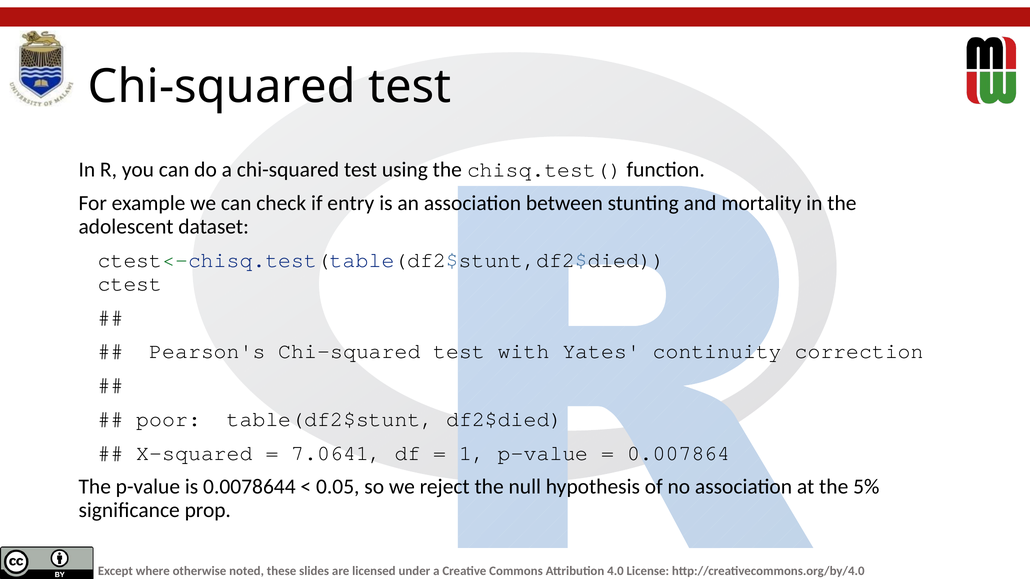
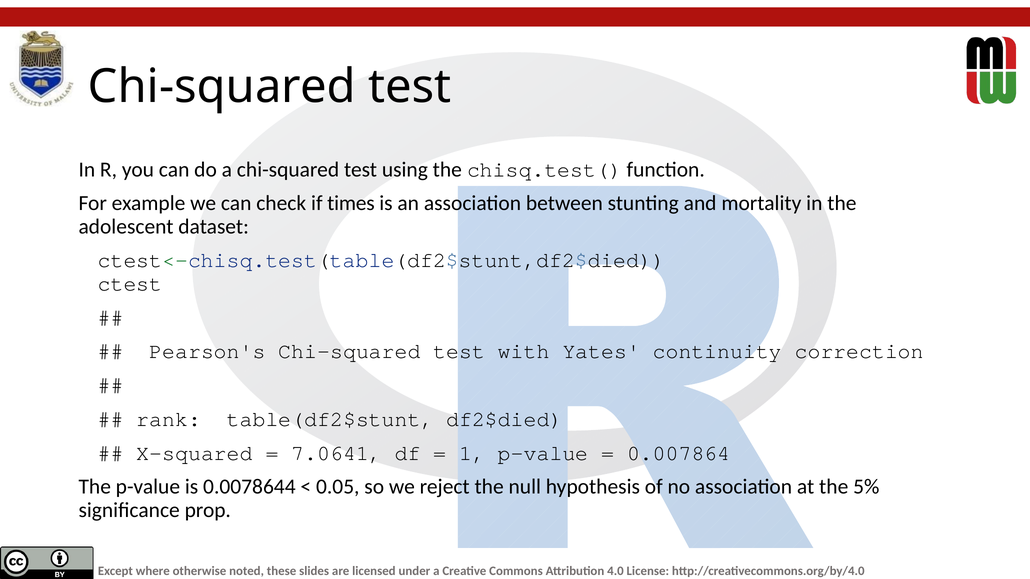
entry: entry -> times
poor: poor -> rank
